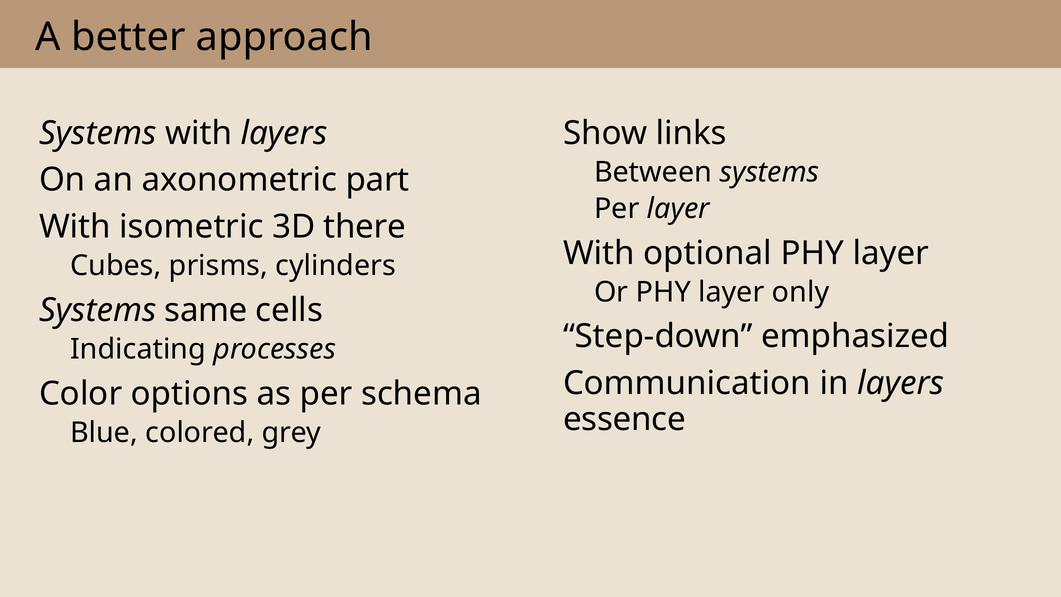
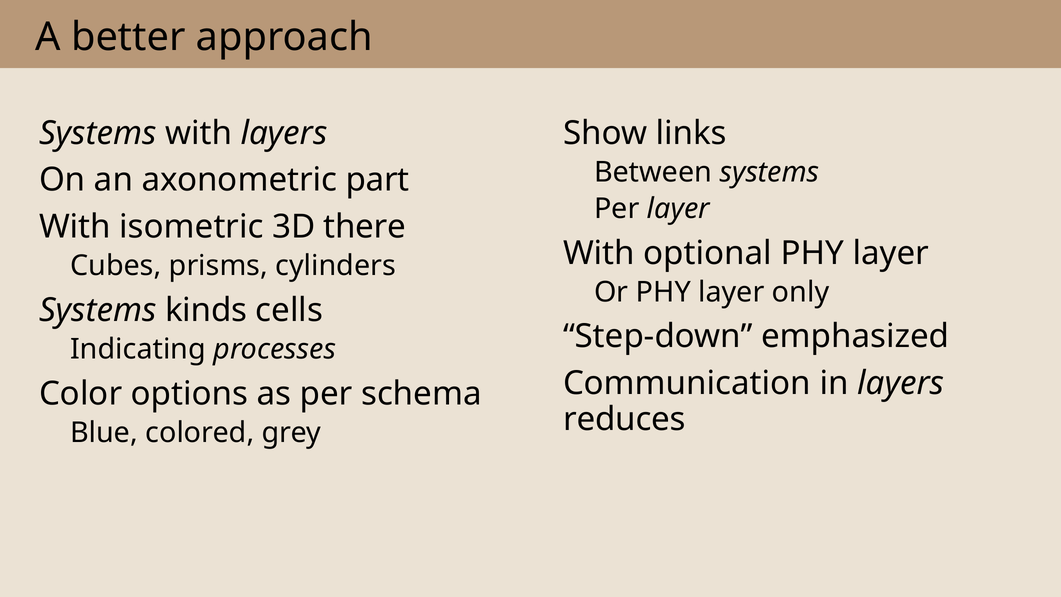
same: same -> kinds
essence: essence -> reduces
